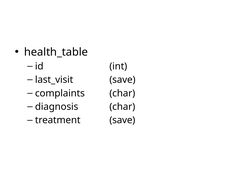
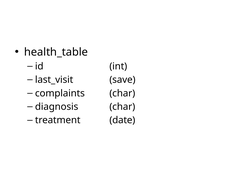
treatment save: save -> date
